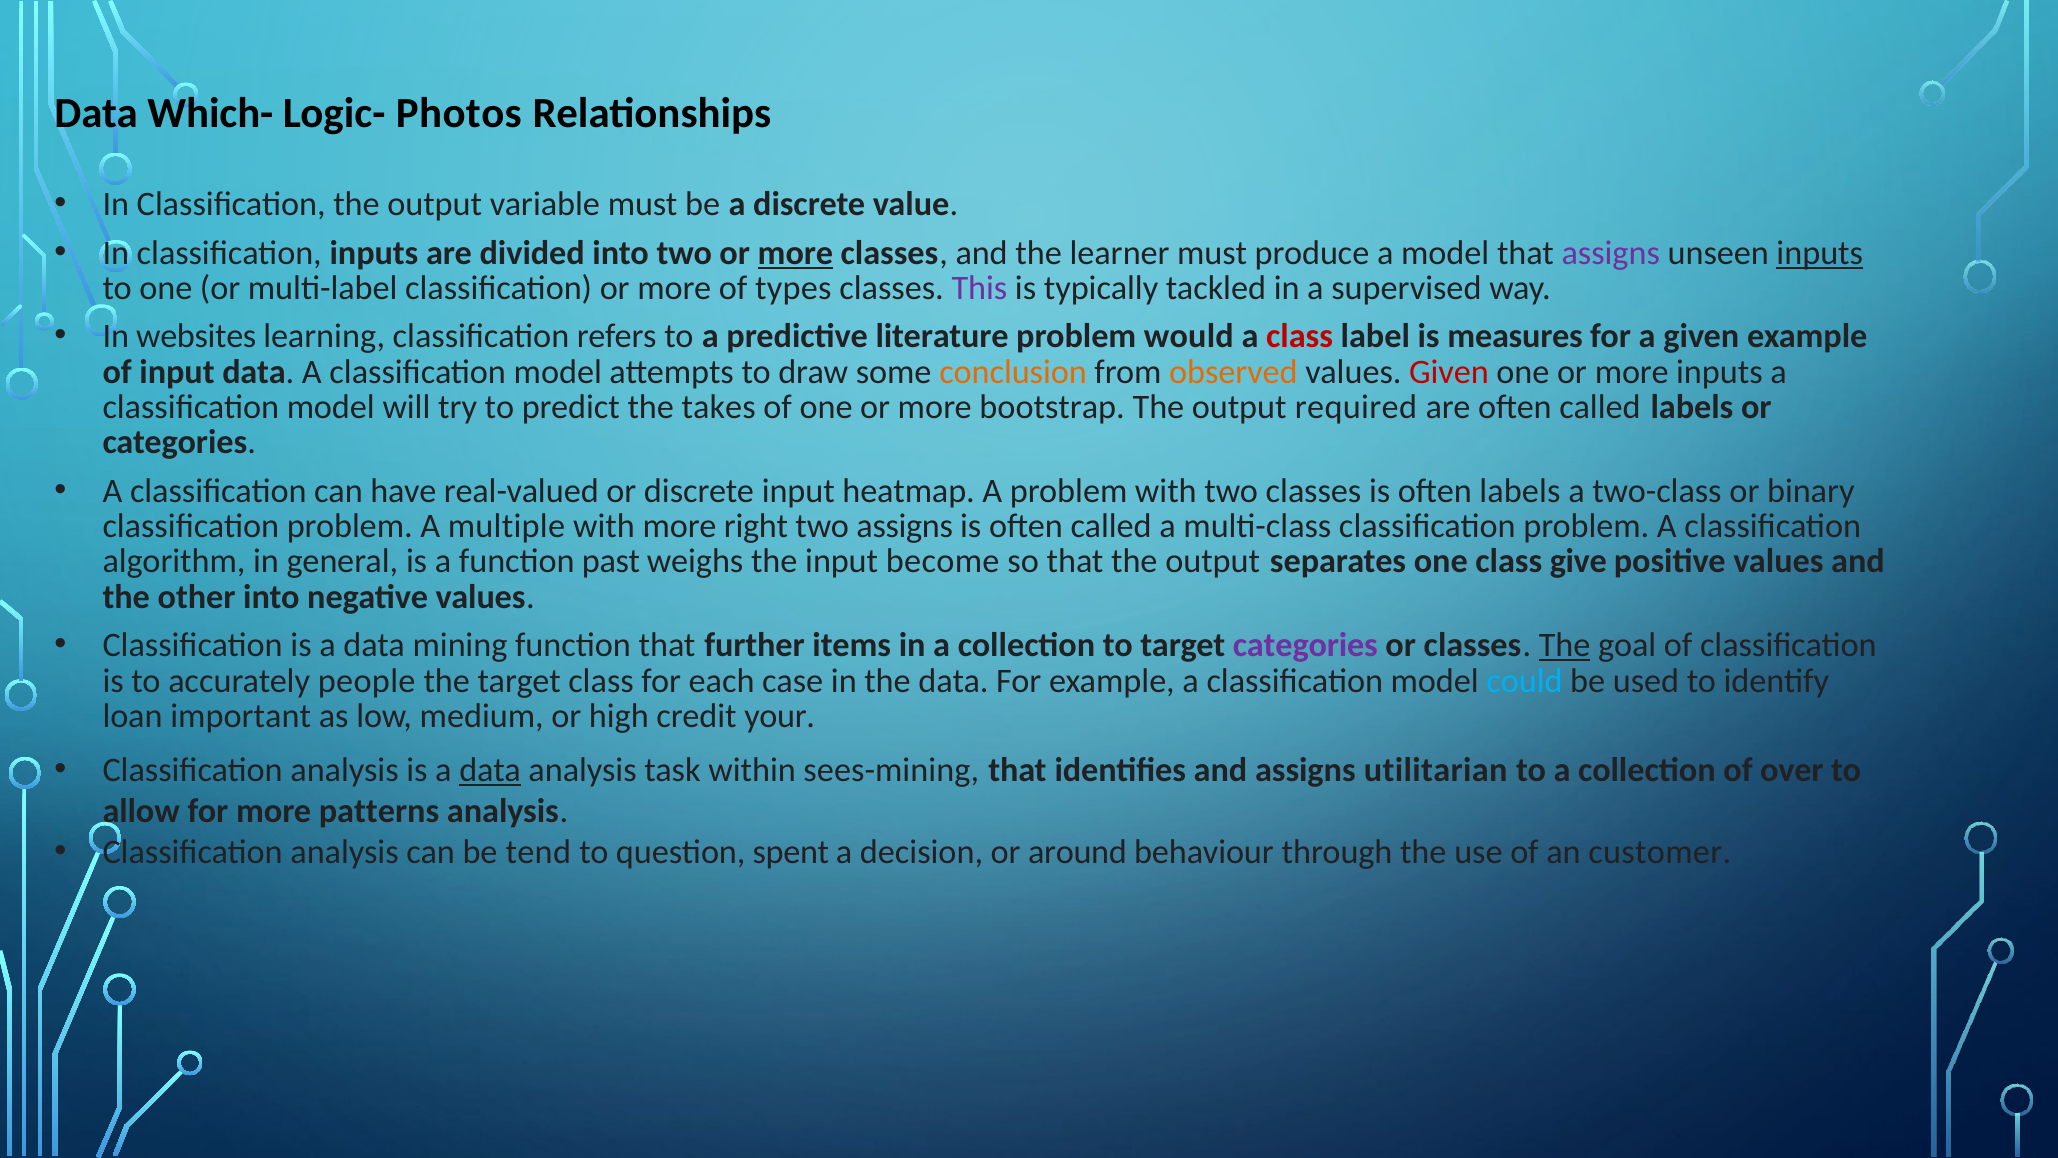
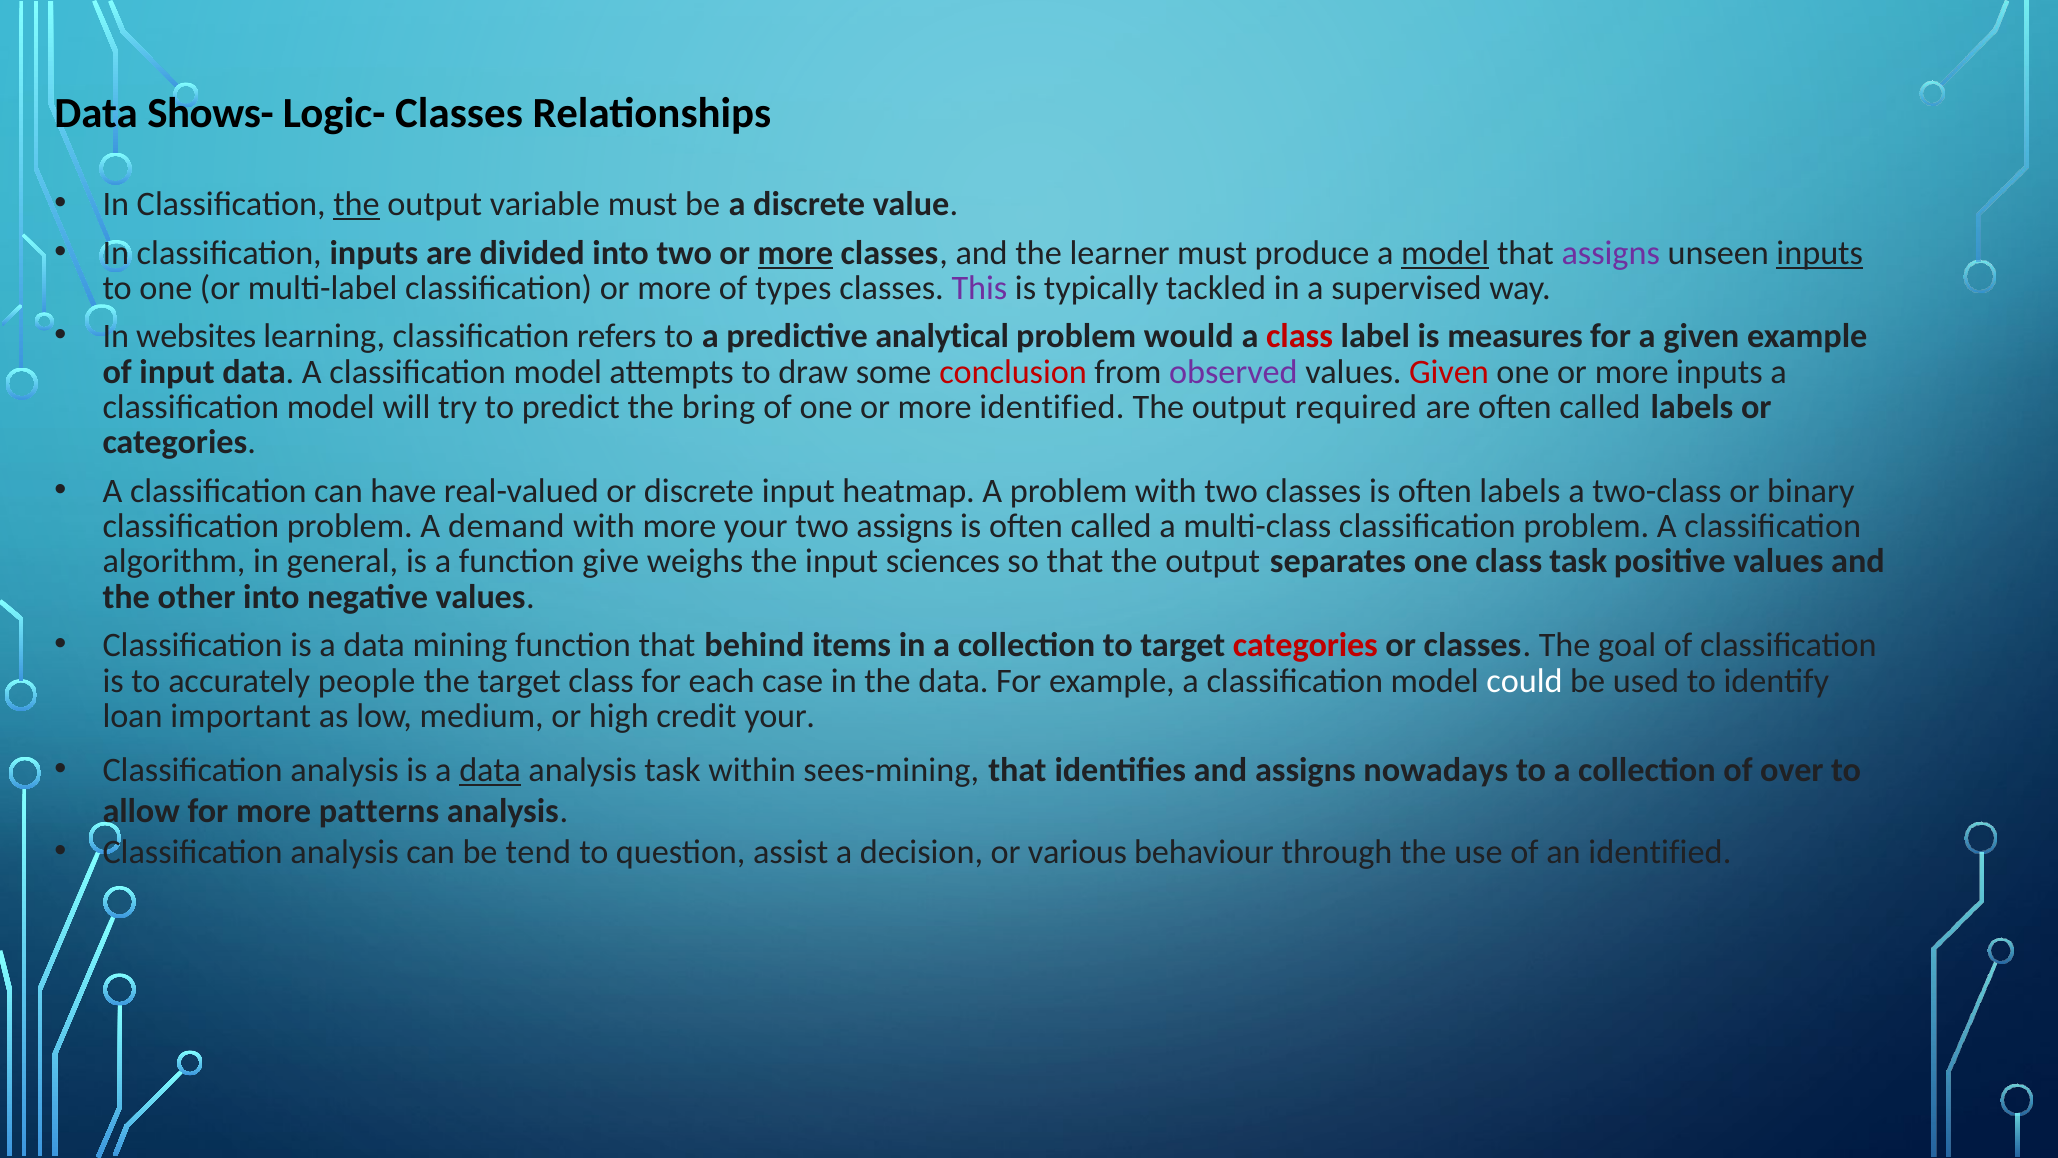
Which-: Which- -> Shows-
Logic- Photos: Photos -> Classes
the at (356, 205) underline: none -> present
model at (1445, 253) underline: none -> present
literature: literature -> analytical
conclusion colour: orange -> red
observed colour: orange -> purple
takes: takes -> bring
more bootstrap: bootstrap -> identified
multiple: multiple -> demand
more right: right -> your
past: past -> give
become: become -> sciences
class give: give -> task
further: further -> behind
categories at (1305, 645) colour: purple -> red
The at (1565, 645) underline: present -> none
could colour: light blue -> white
utilitarian: utilitarian -> nowadays
spent: spent -> assist
around: around -> various
an customer: customer -> identified
